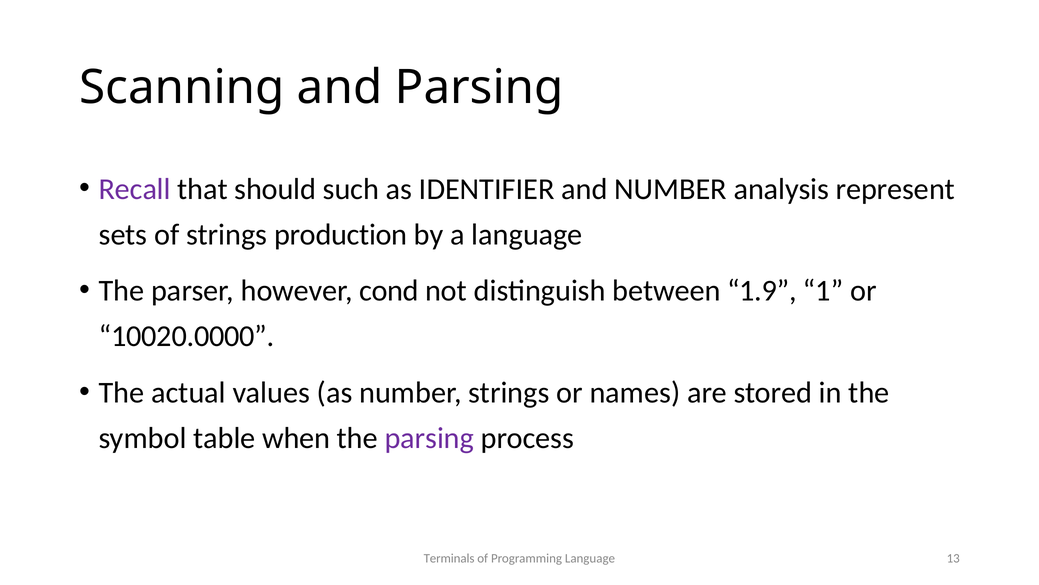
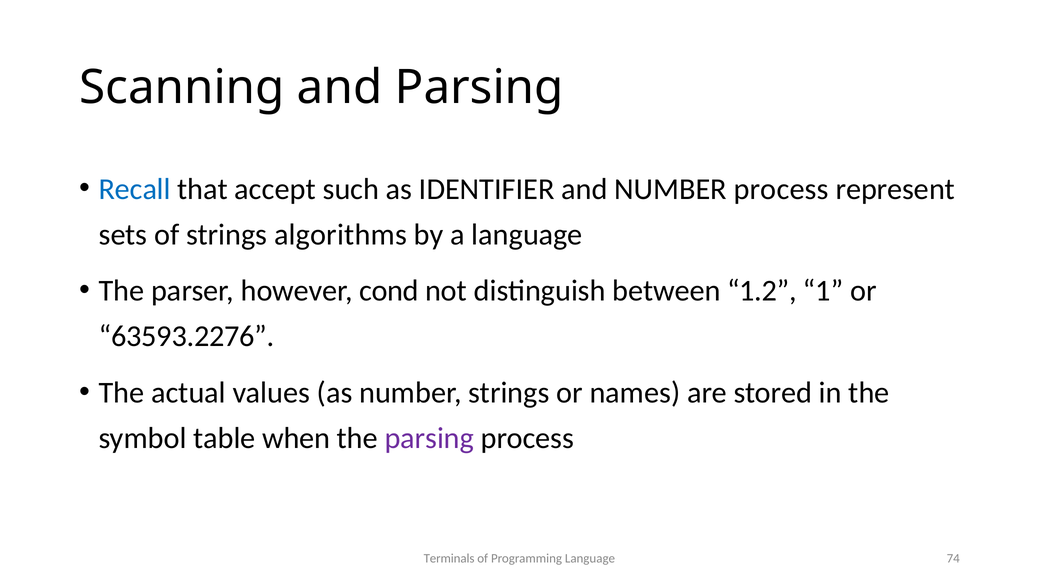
Recall colour: purple -> blue
should: should -> accept
NUMBER analysis: analysis -> process
production: production -> algorithms
1.9: 1.9 -> 1.2
10020.0000: 10020.0000 -> 63593.2276
13: 13 -> 74
